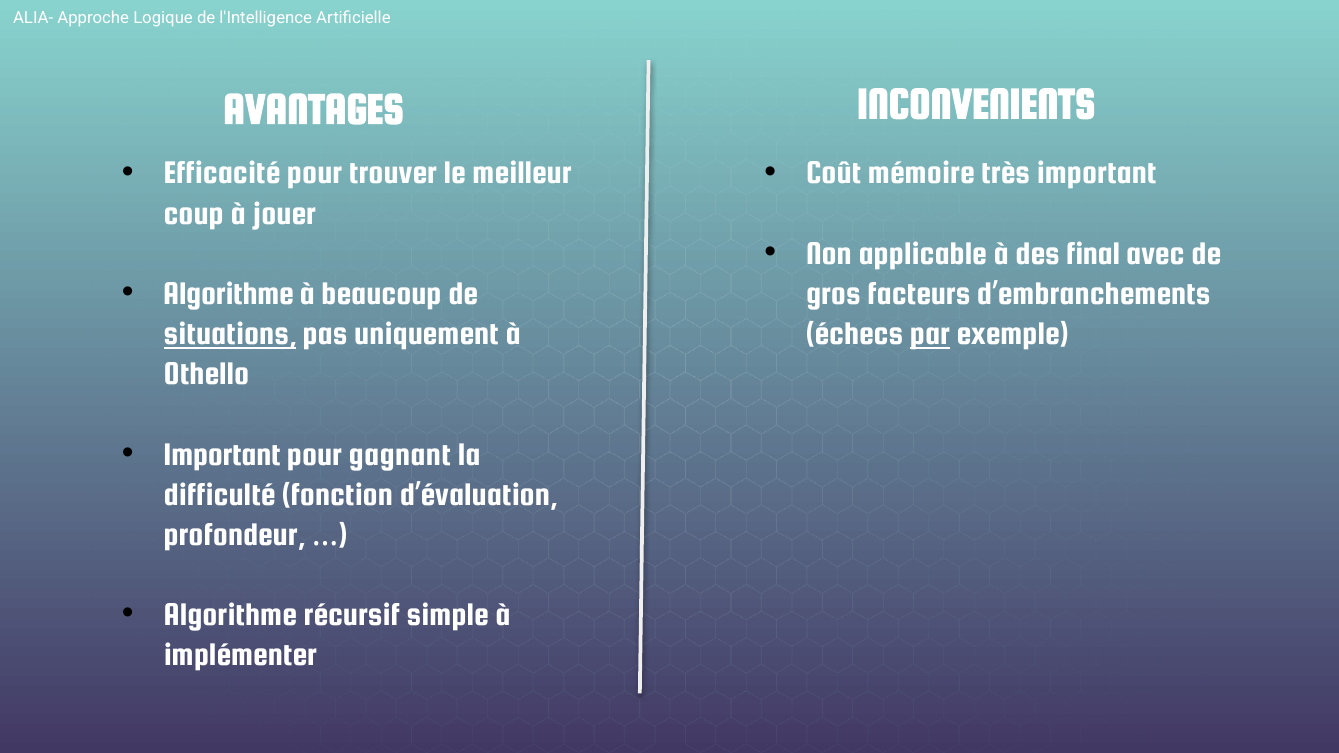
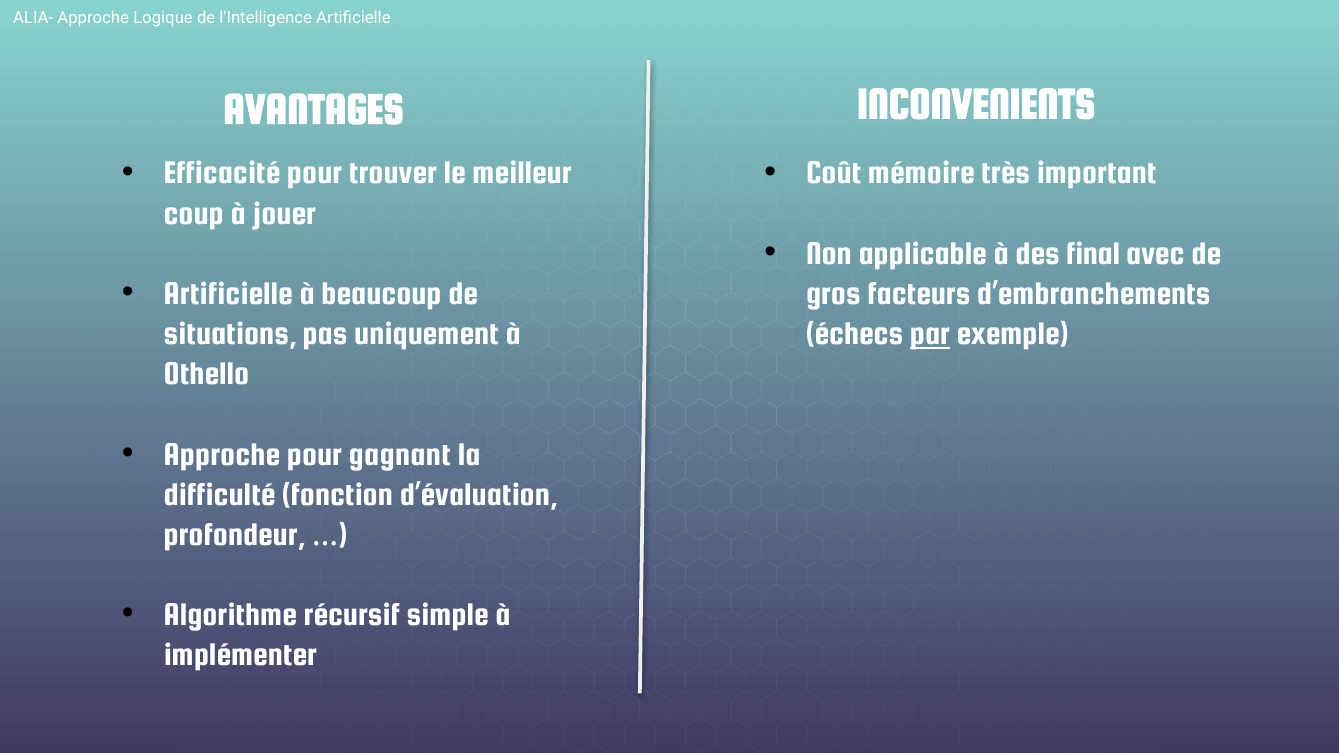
Algorithme at (228, 293): Algorithme -> Artificielle
situations underline: present -> none
Important at (222, 454): Important -> Approche
